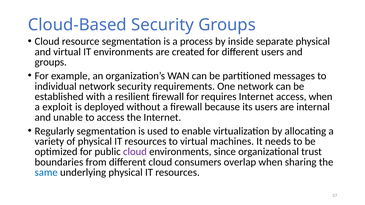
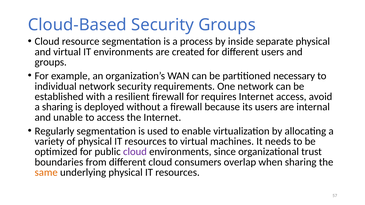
messages: messages -> necessary
access when: when -> avoid
a exploit: exploit -> sharing
same colour: blue -> orange
